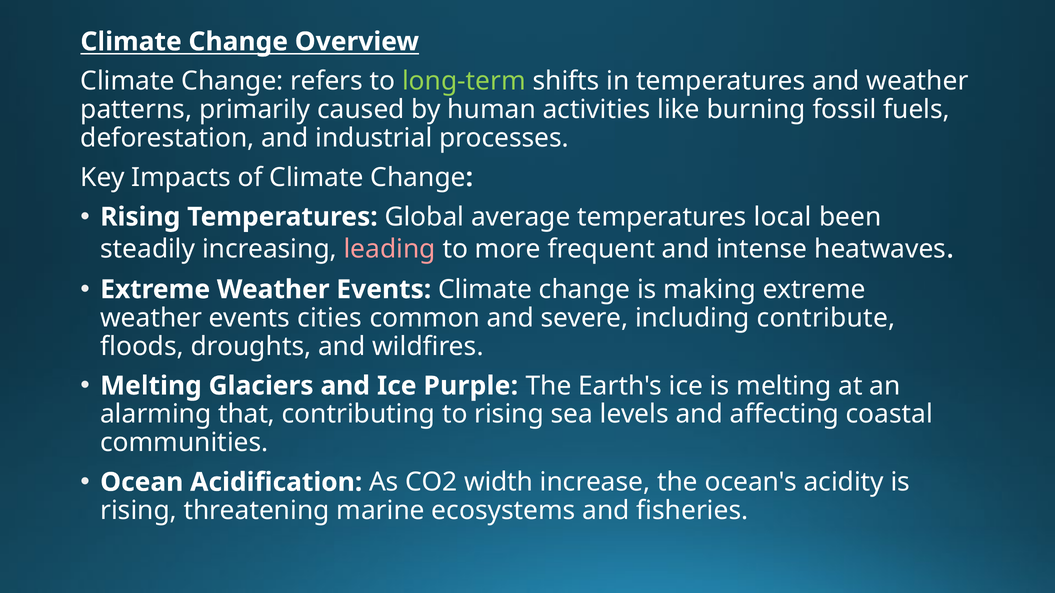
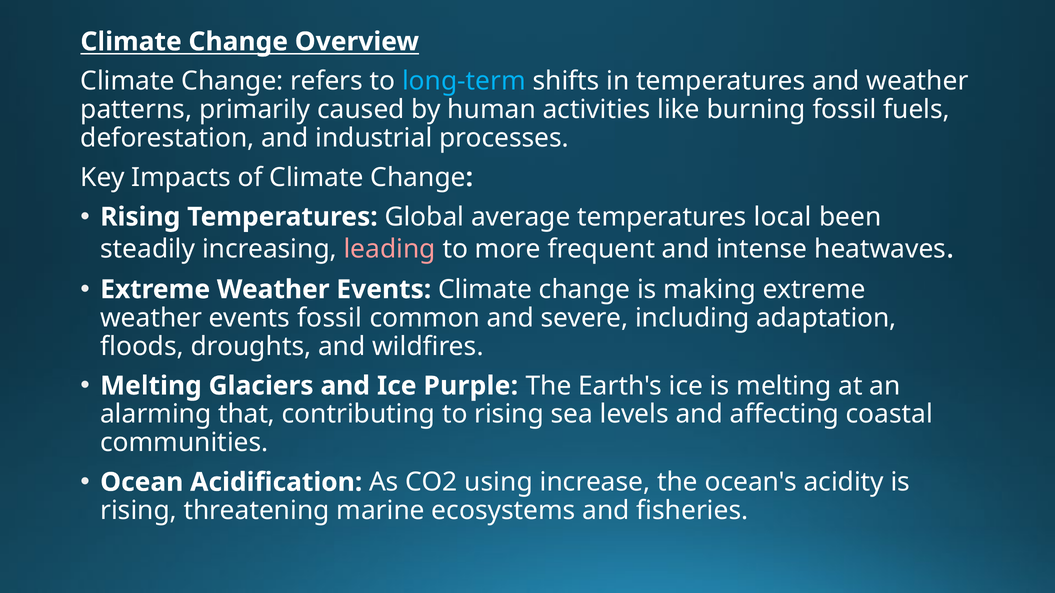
long-term colour: light green -> light blue
events cities: cities -> fossil
contribute: contribute -> adaptation
width: width -> using
